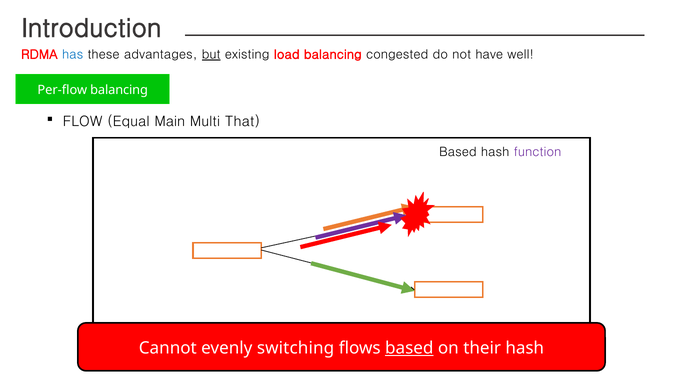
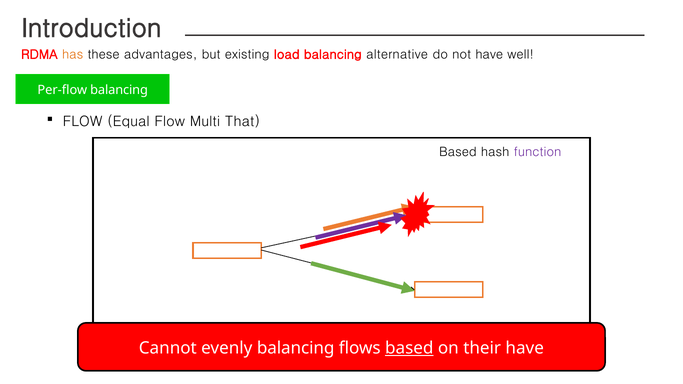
has colour: blue -> orange
but underline: present -> none
congested: congested -> alternative
Equal Main: Main -> Flow
evenly switching: switching -> balancing
their hash: hash -> have
